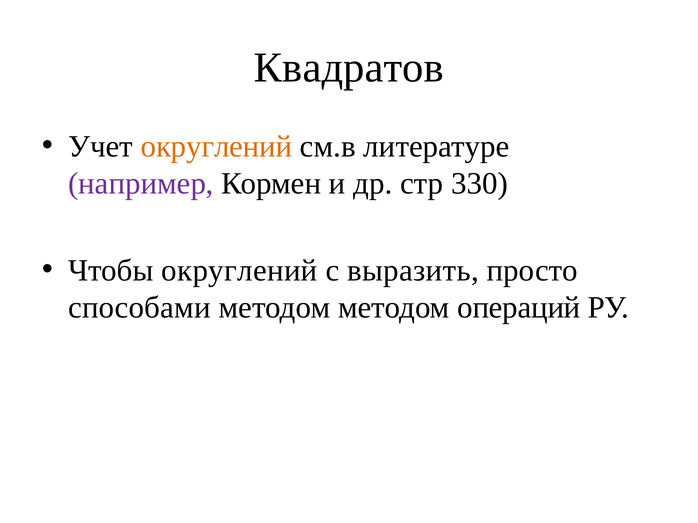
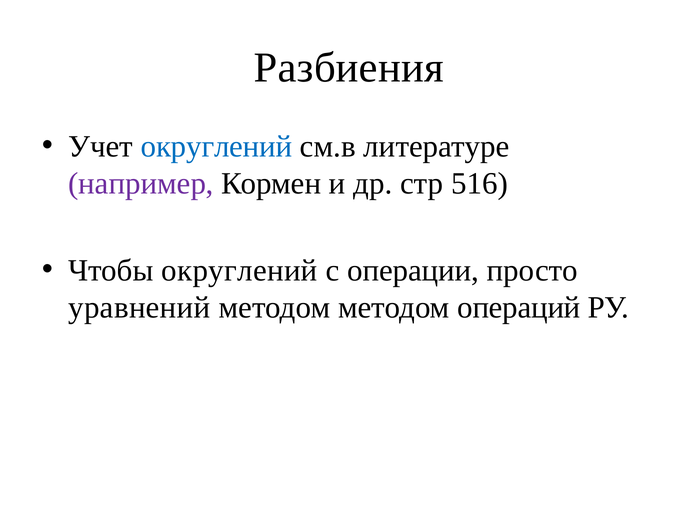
Квадратов: Квадратов -> Разбиения
округлений at (217, 146) colour: orange -> blue
330: 330 -> 516
выразить: выразить -> операции
способами: способами -> уравнений
